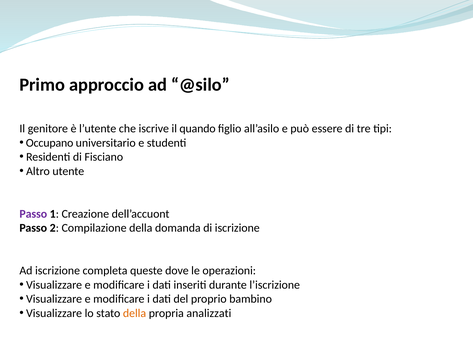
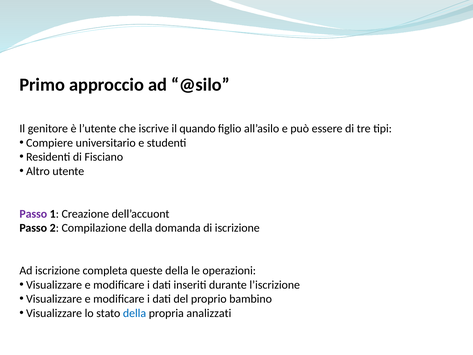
Occupano: Occupano -> Compiere
queste dove: dove -> della
della at (135, 313) colour: orange -> blue
